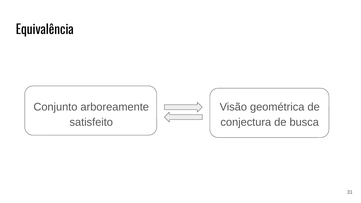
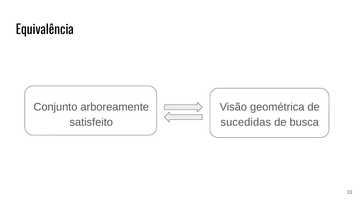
conjectura: conjectura -> sucedidas
